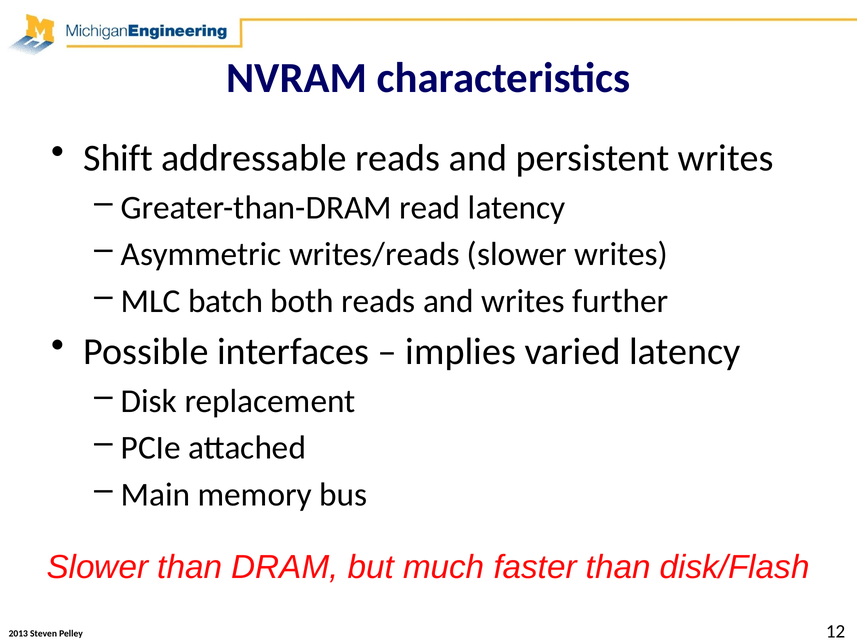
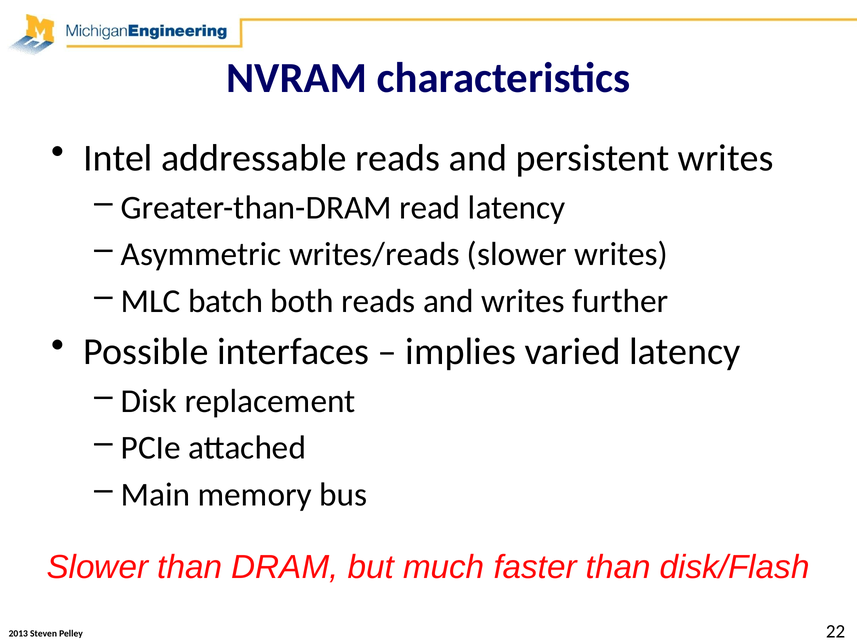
Shift: Shift -> Intel
12: 12 -> 22
